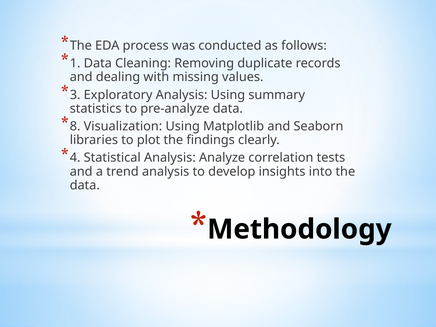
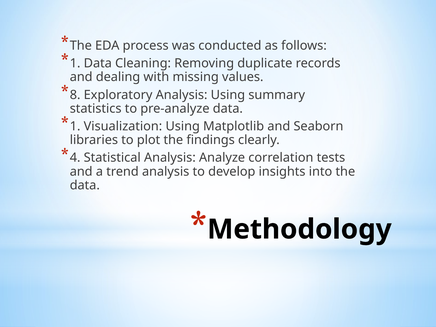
3: 3 -> 8
8 at (75, 126): 8 -> 1
